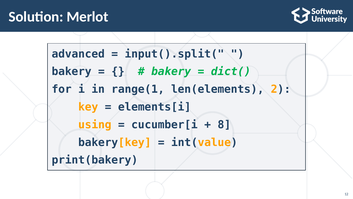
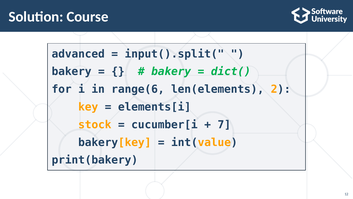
Merlot: Merlot -> Course
range(1: range(1 -> range(6
using: using -> stock
8: 8 -> 7
